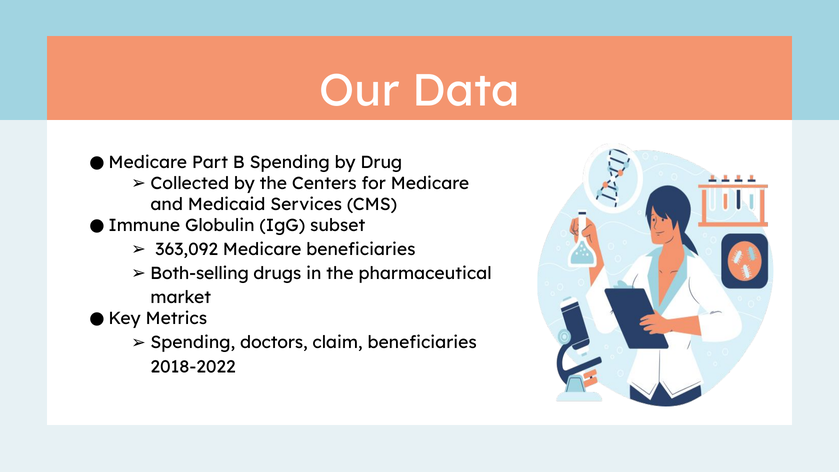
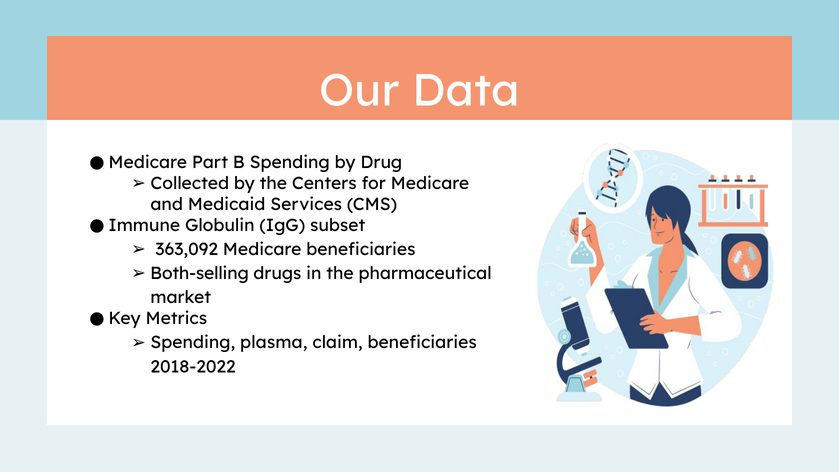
doctors: doctors -> plasma
